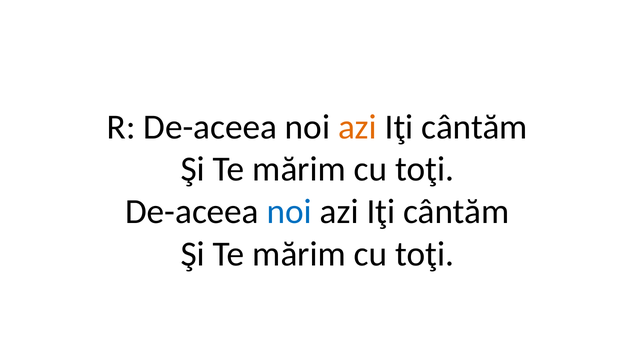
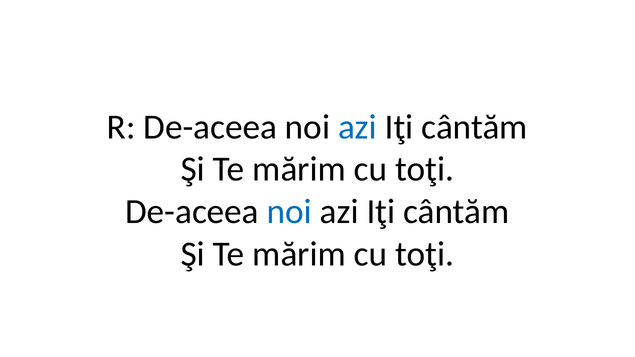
azi at (357, 127) colour: orange -> blue
